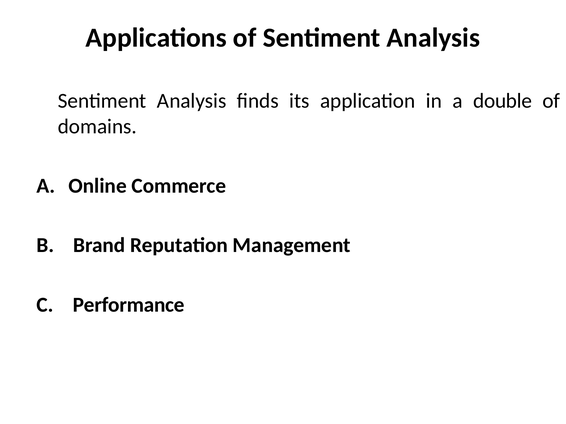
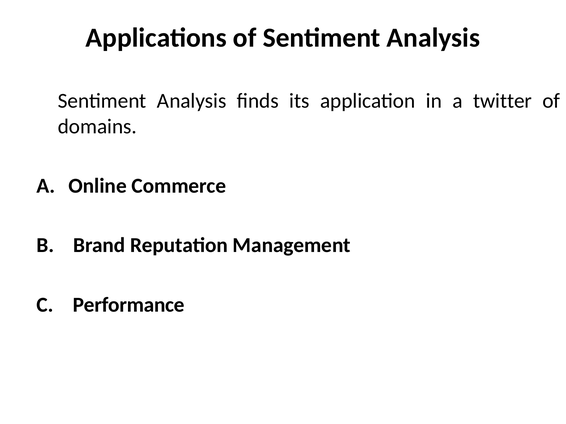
double: double -> twitter
